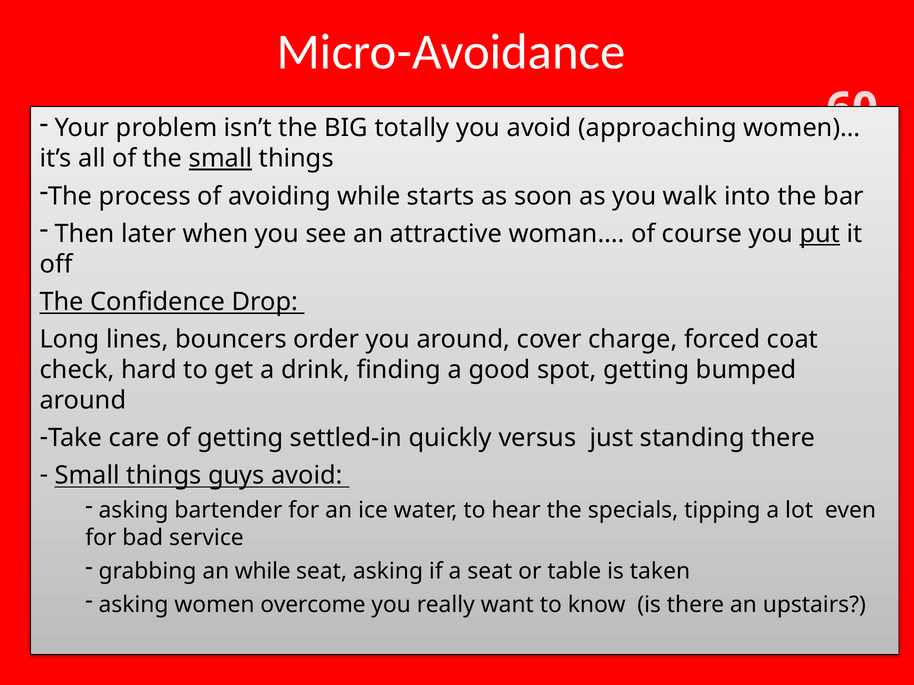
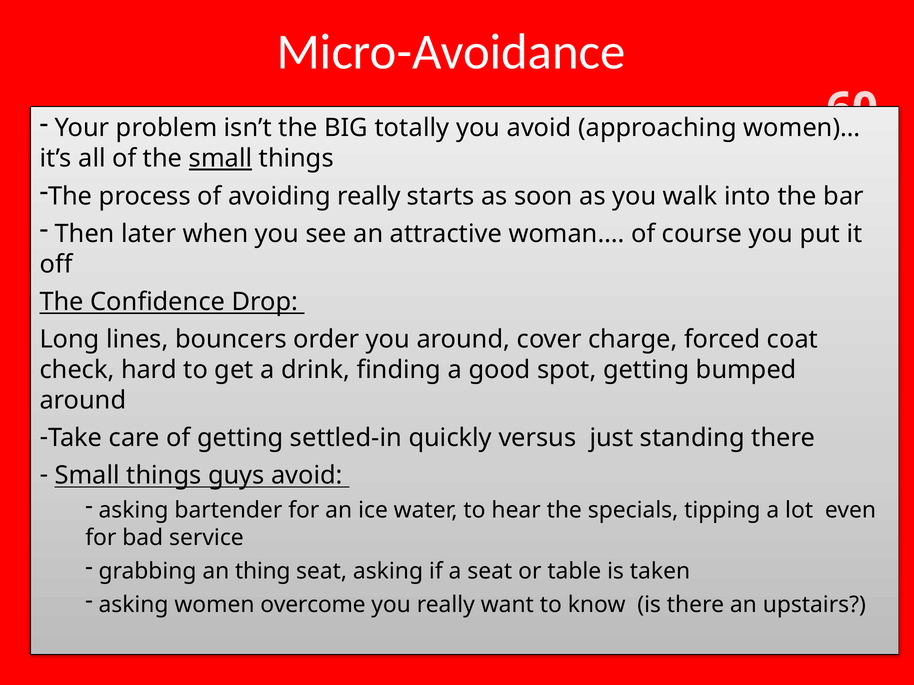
avoiding while: while -> really
put underline: present -> none
an while: while -> thing
